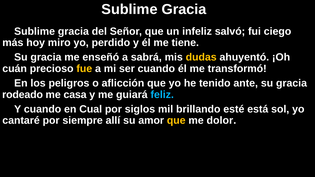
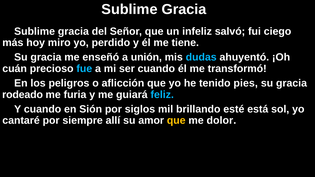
sabrá: sabrá -> unión
dudas colour: yellow -> light blue
fue colour: yellow -> light blue
ante: ante -> pies
casa: casa -> furia
Cual: Cual -> Sión
